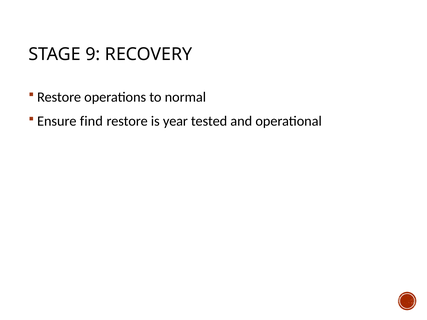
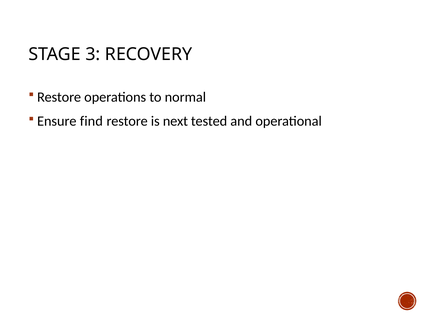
9: 9 -> 3
year: year -> next
